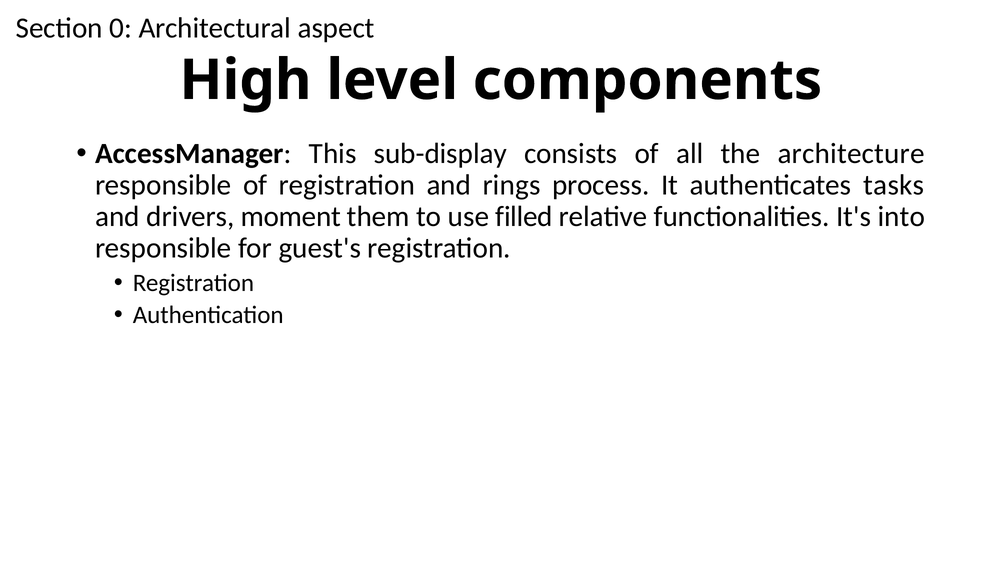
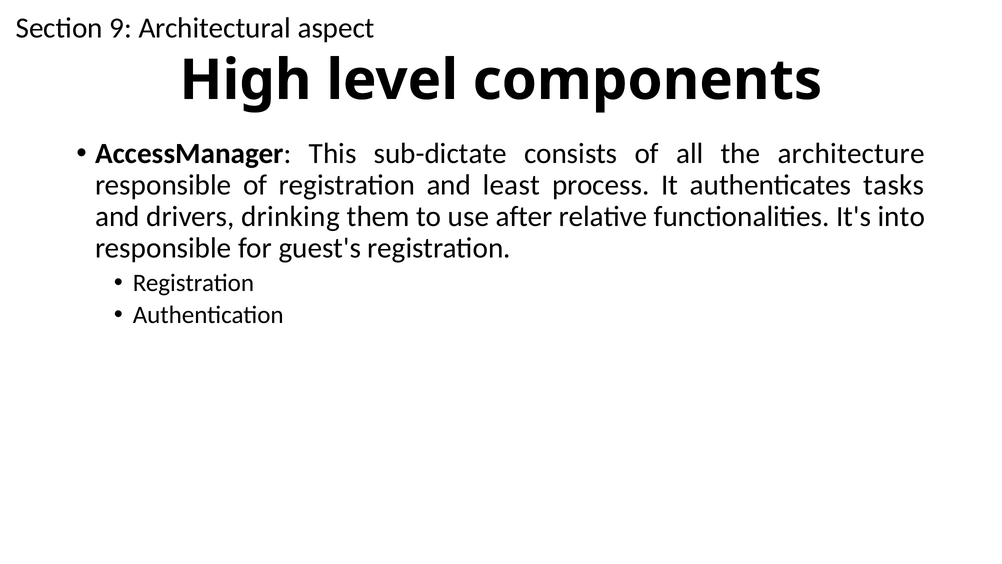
0: 0 -> 9
sub-display: sub-display -> sub-dictate
rings: rings -> least
moment: moment -> drinking
filled: filled -> after
